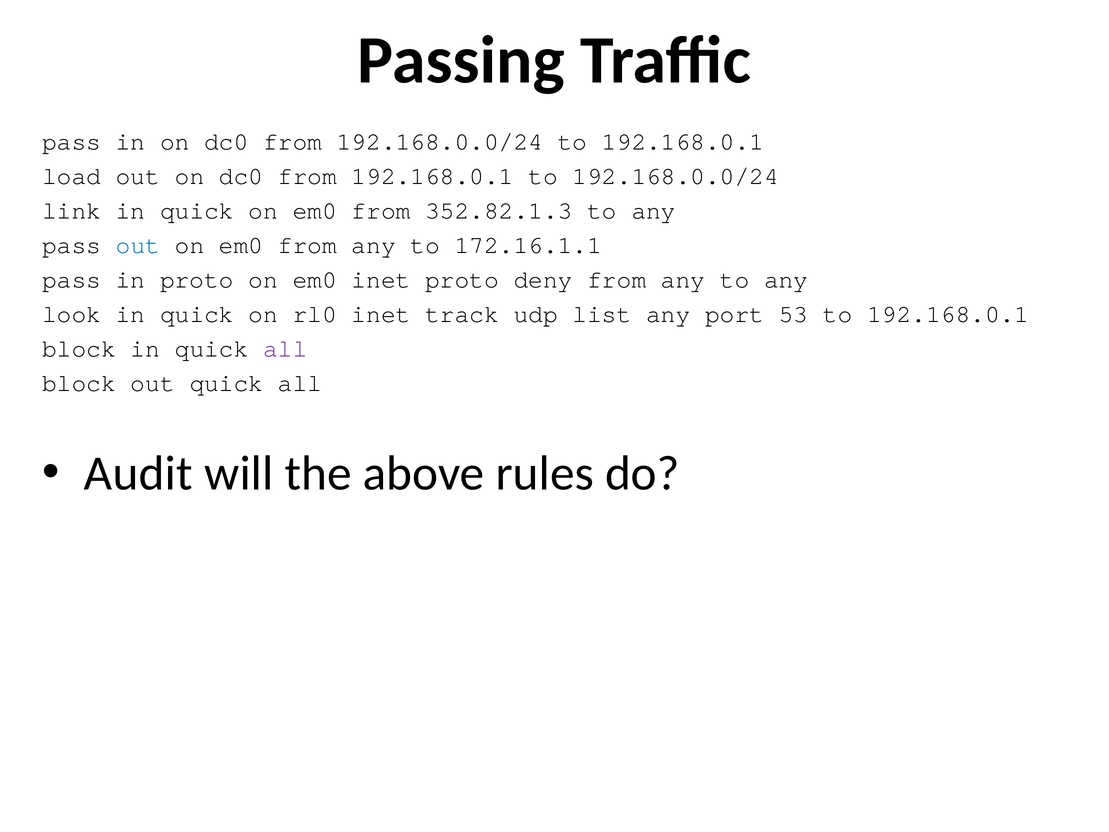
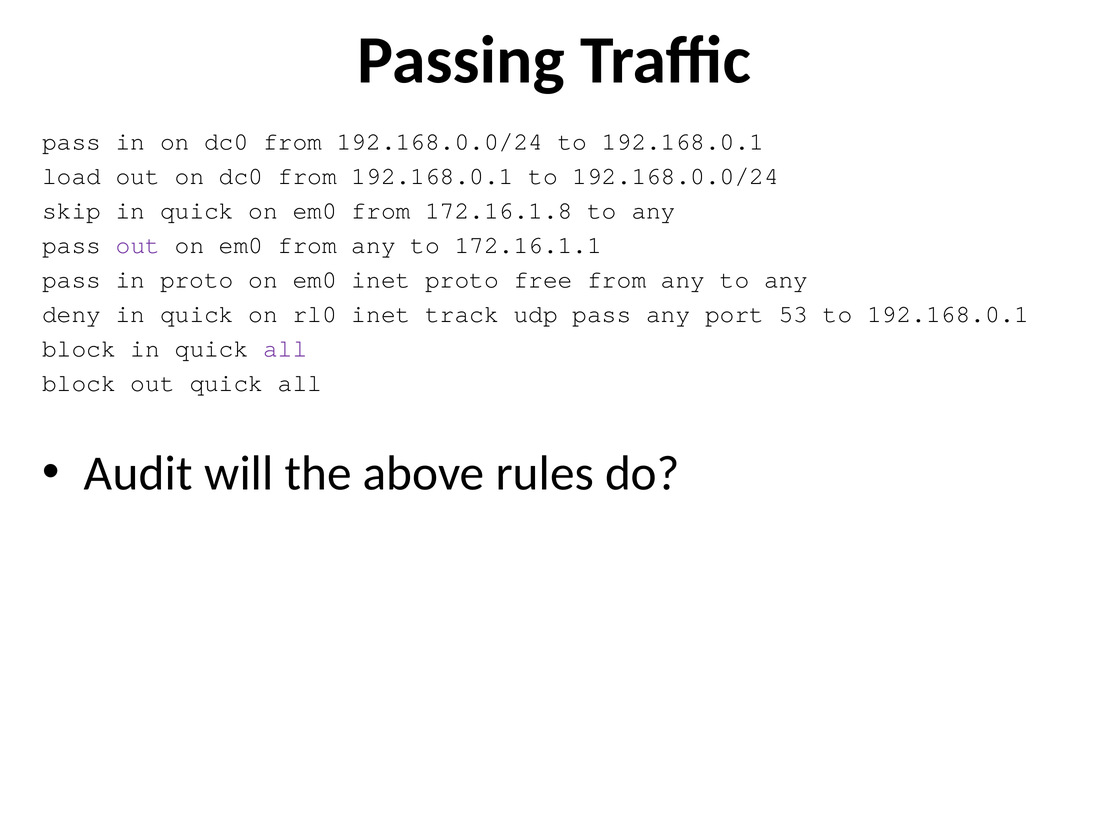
link: link -> skip
352.82.1.3: 352.82.1.3 -> 172.16.1.8
out at (138, 245) colour: blue -> purple
deny: deny -> free
look: look -> deny
udp list: list -> pass
